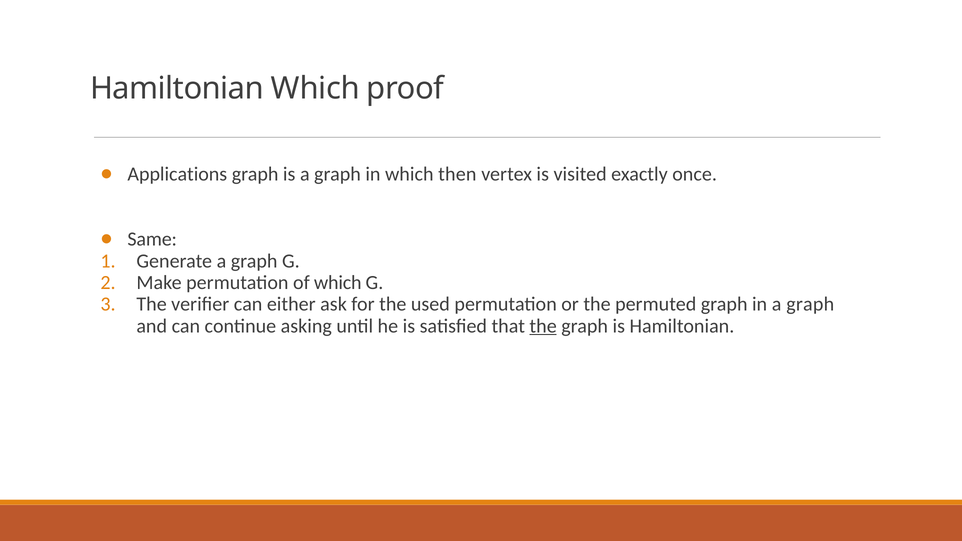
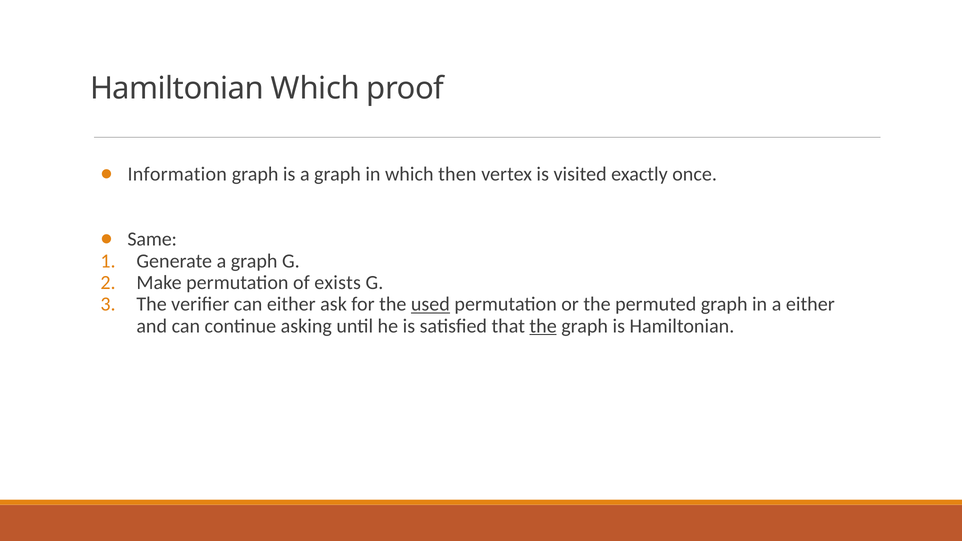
Applications: Applications -> Information
of which: which -> exists
used underline: none -> present
in a graph: graph -> either
